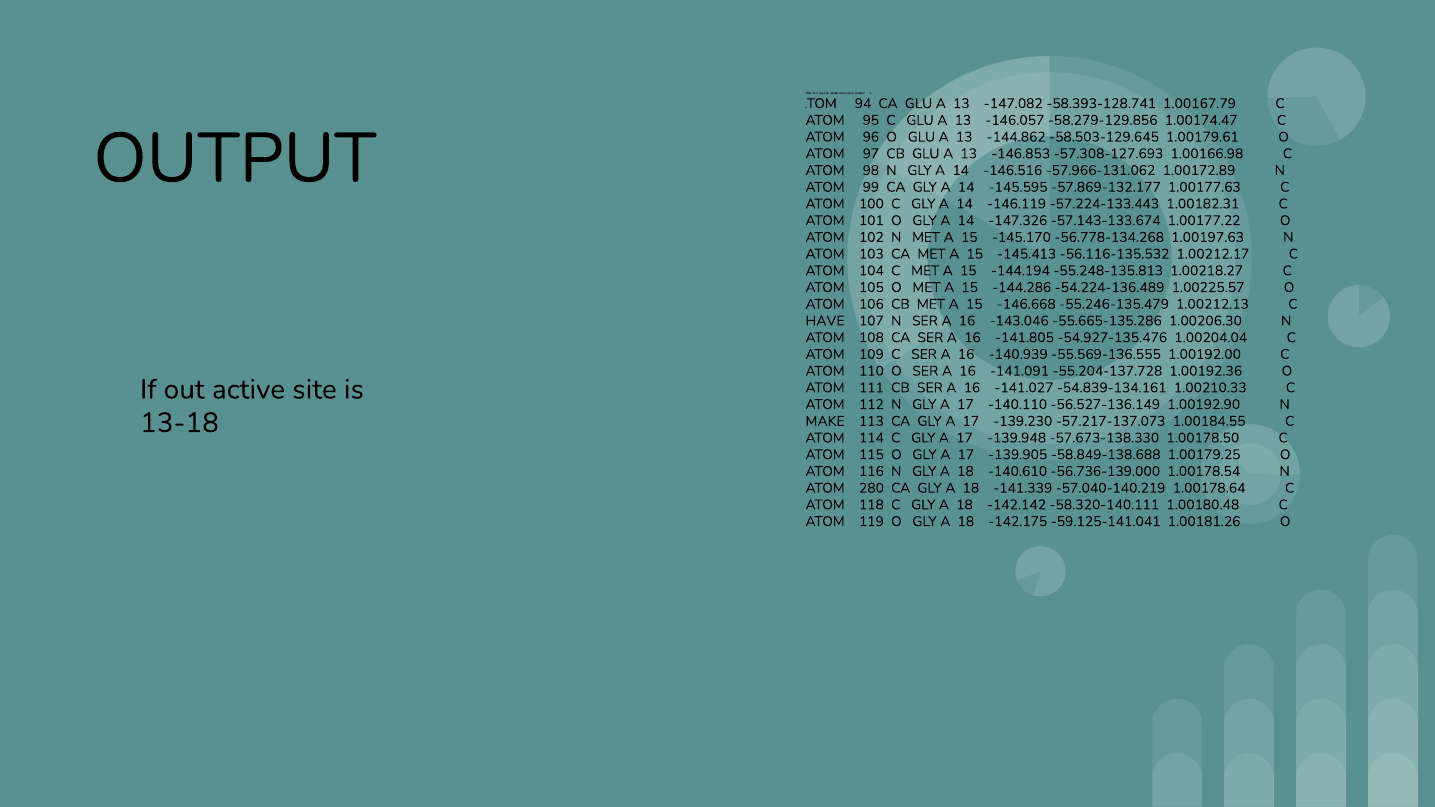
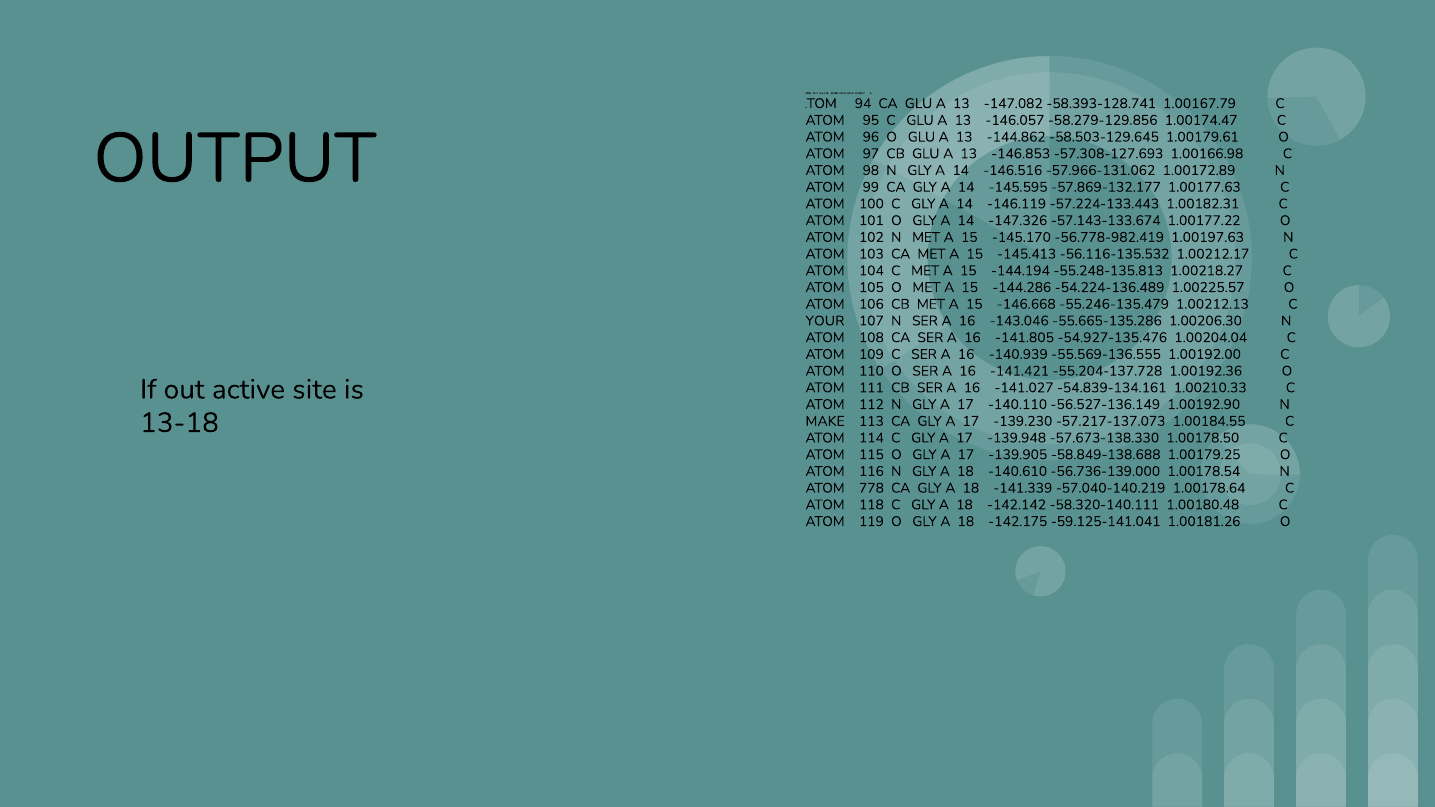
-56.778-134.268: -56.778-134.268 -> -56.778-982.419
HAVE: HAVE -> YOUR
-141.091: -141.091 -> -141.421
280: 280 -> 778
